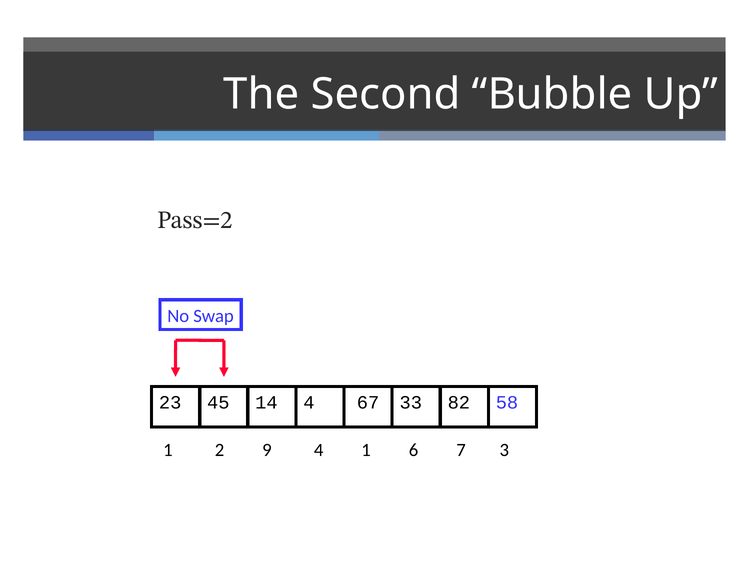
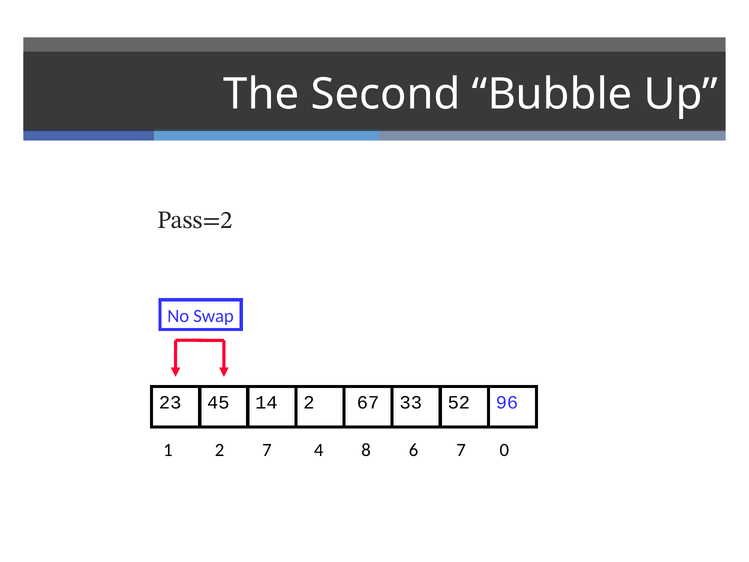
45 4: 4 -> 2
82: 82 -> 52
58: 58 -> 96
2 9: 9 -> 7
4 1: 1 -> 8
3: 3 -> 0
